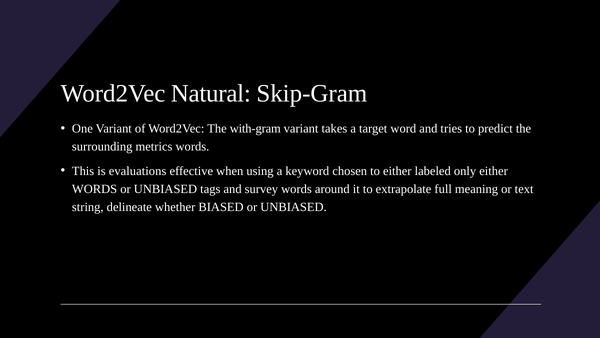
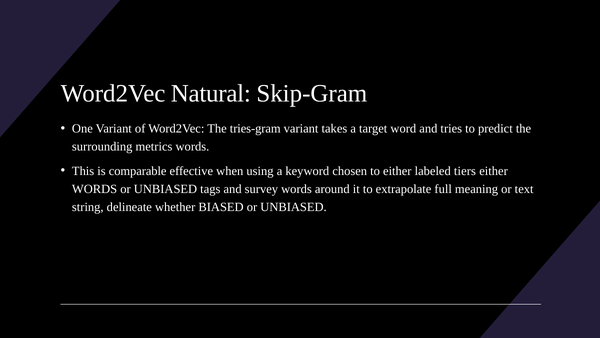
with-gram: with-gram -> tries-gram
evaluations: evaluations -> comparable
only: only -> tiers
